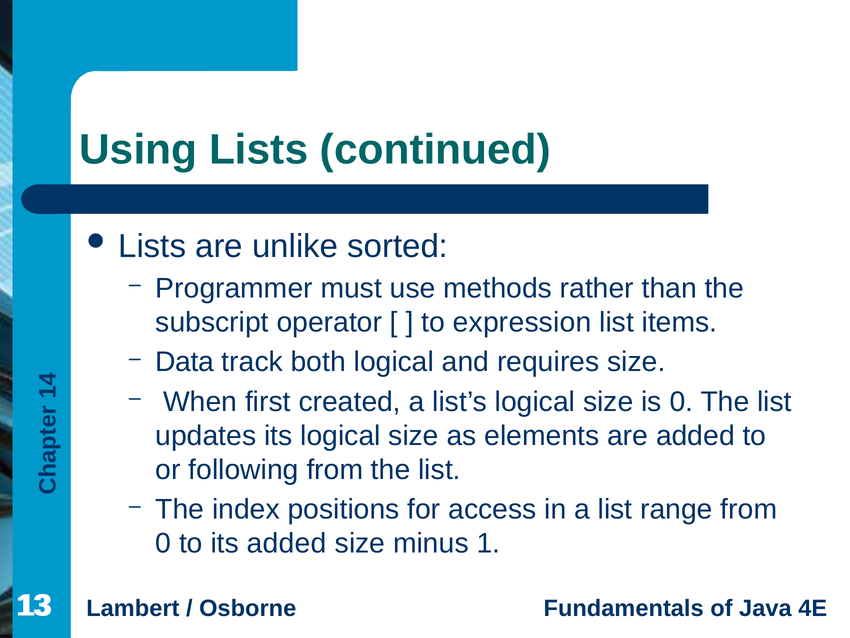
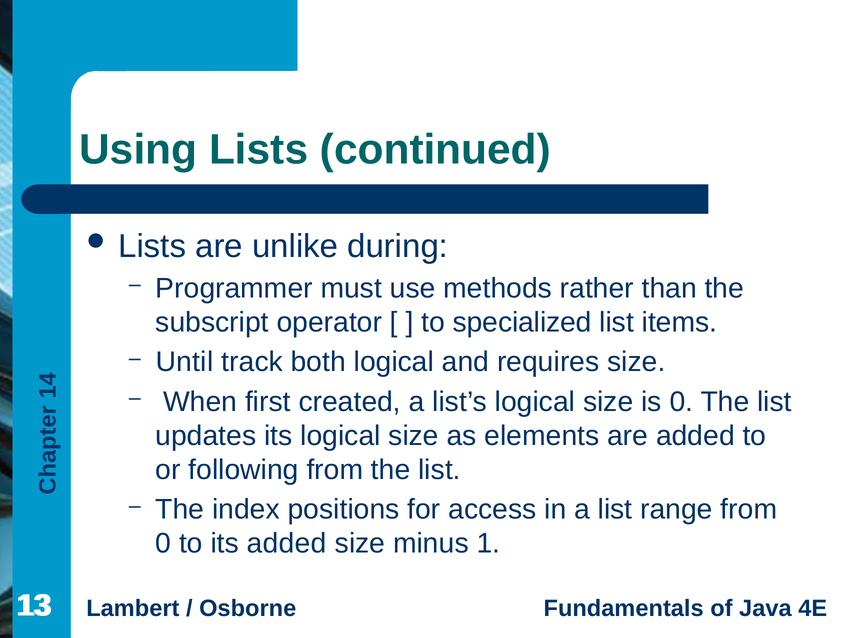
sorted: sorted -> during
expression: expression -> specialized
Data: Data -> Until
